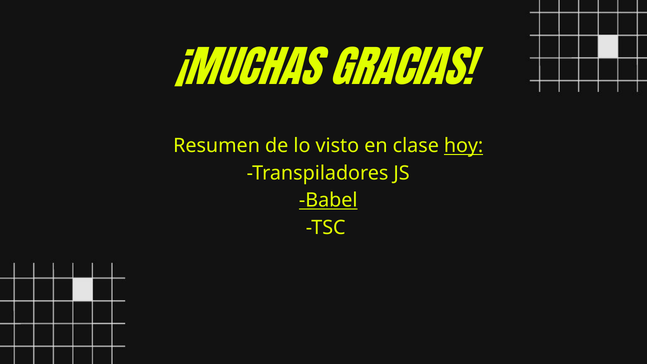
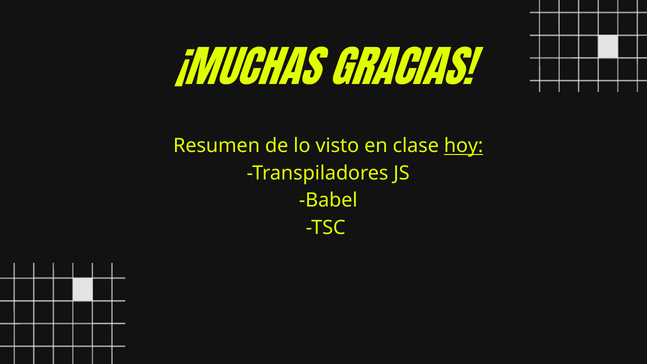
Babel underline: present -> none
